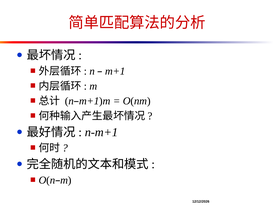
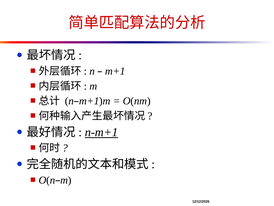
n-m+1 underline: none -> present
